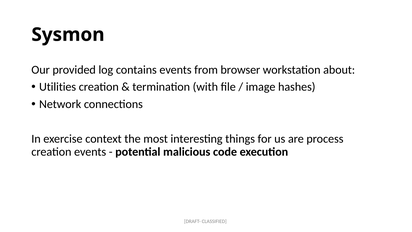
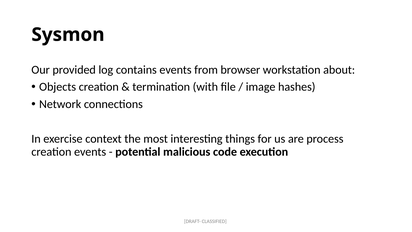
Utilities: Utilities -> Objects
